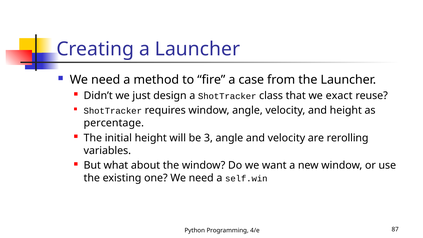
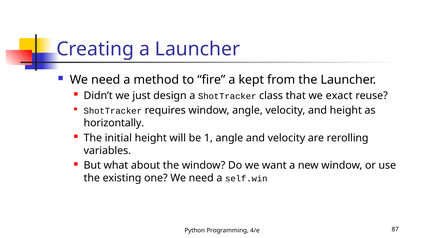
case: case -> kept
percentage: percentage -> horizontally
3: 3 -> 1
